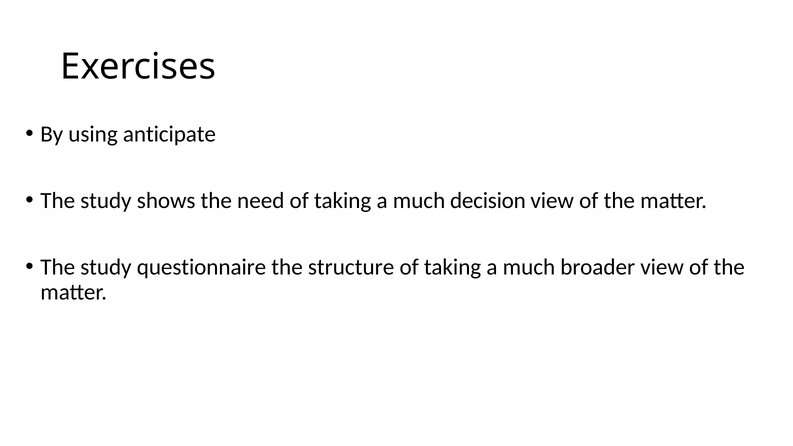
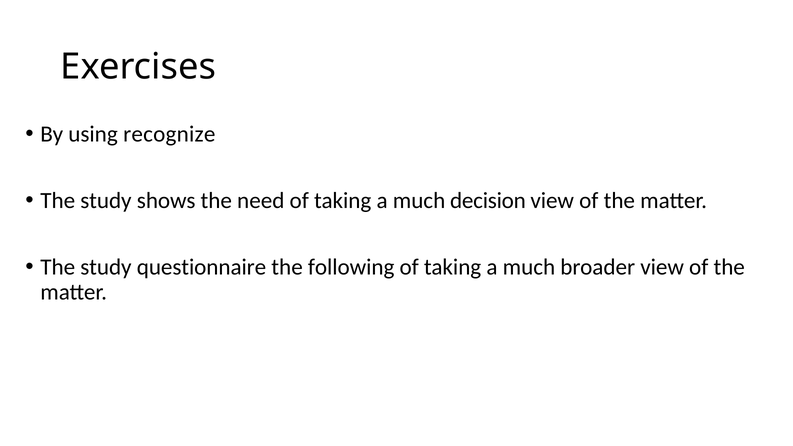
anticipate: anticipate -> recognize
structure: structure -> following
